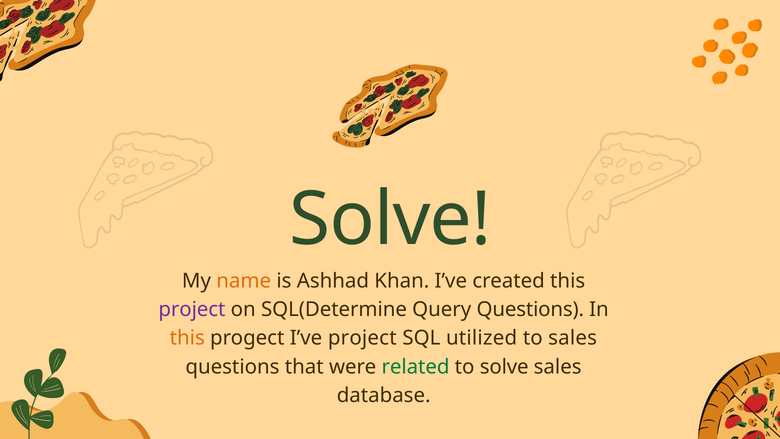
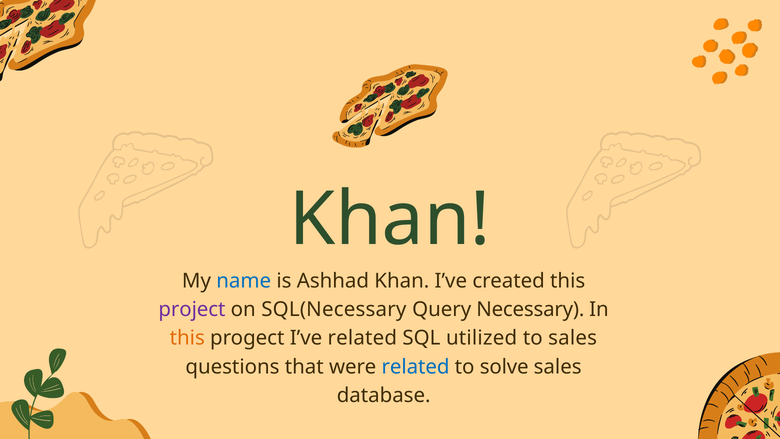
Solve at (390, 219): Solve -> Khan
name colour: orange -> blue
SQL(Determine: SQL(Determine -> SQL(Necessary
Query Questions: Questions -> Necessary
I’ve project: project -> related
related at (416, 367) colour: green -> blue
